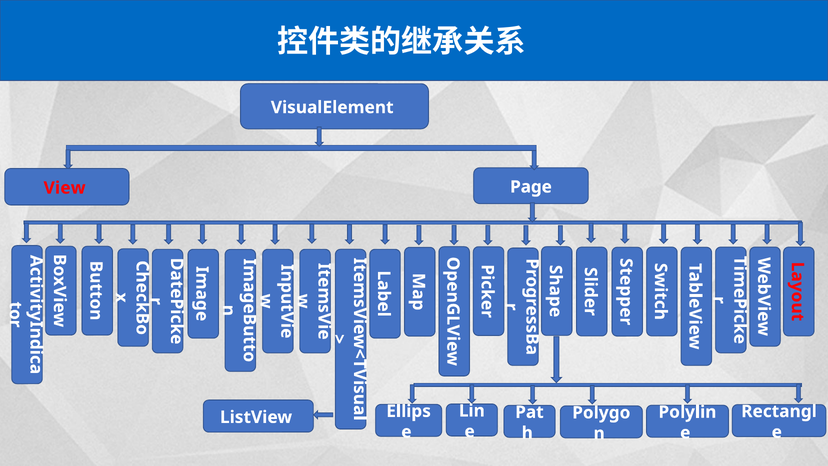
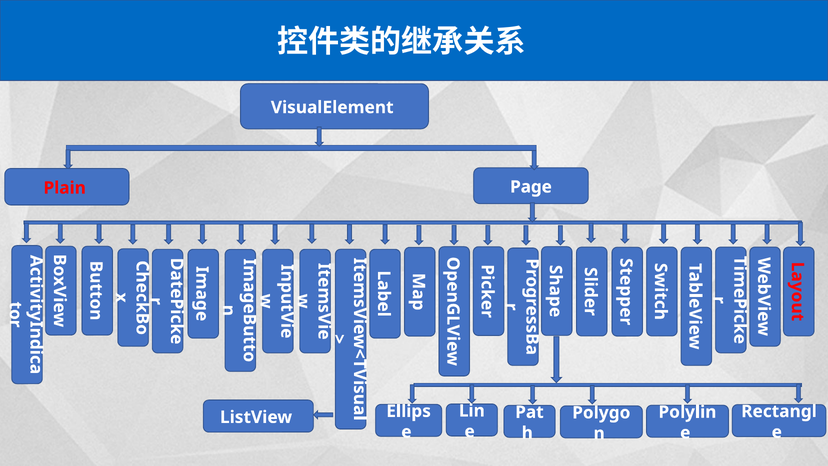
View: View -> Plain
